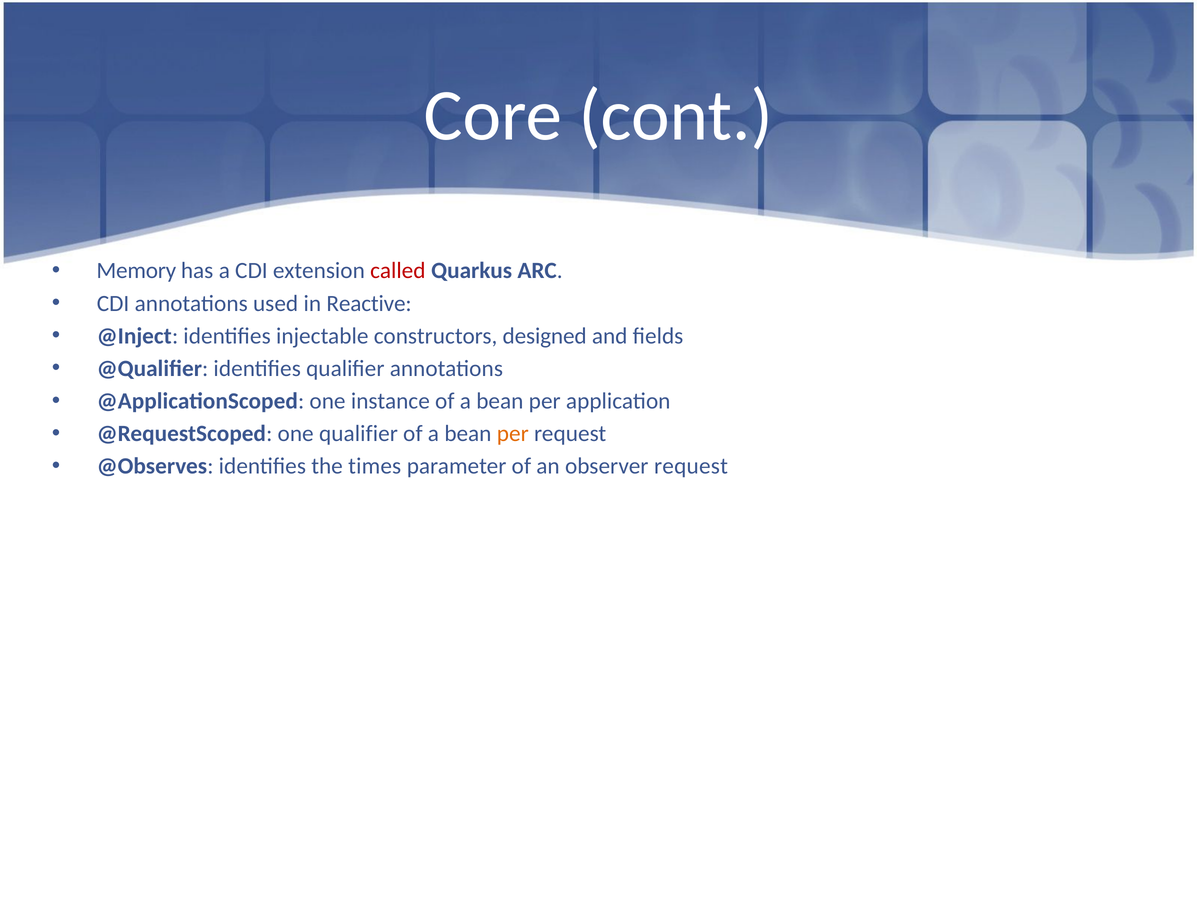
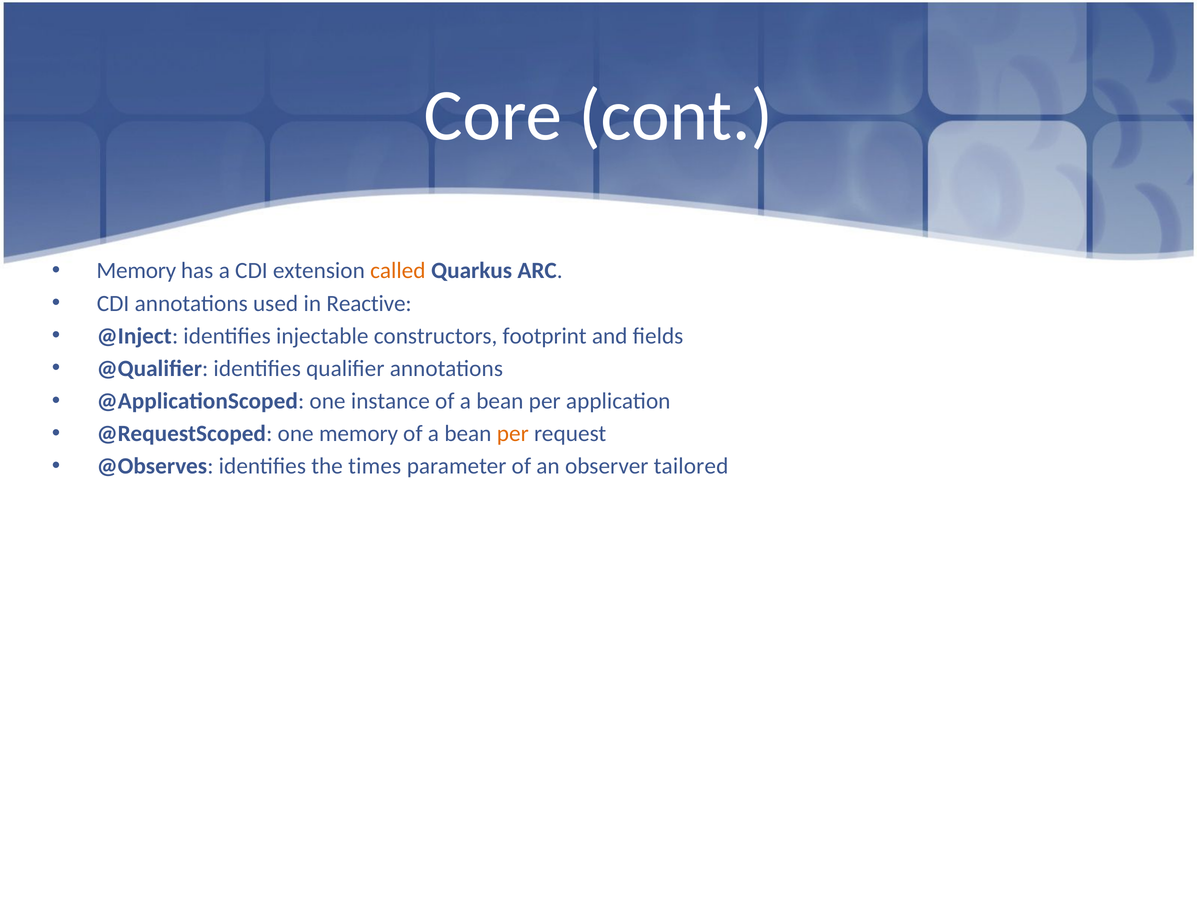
called colour: red -> orange
designed: designed -> footprint
one qualifier: qualifier -> memory
observer request: request -> tailored
